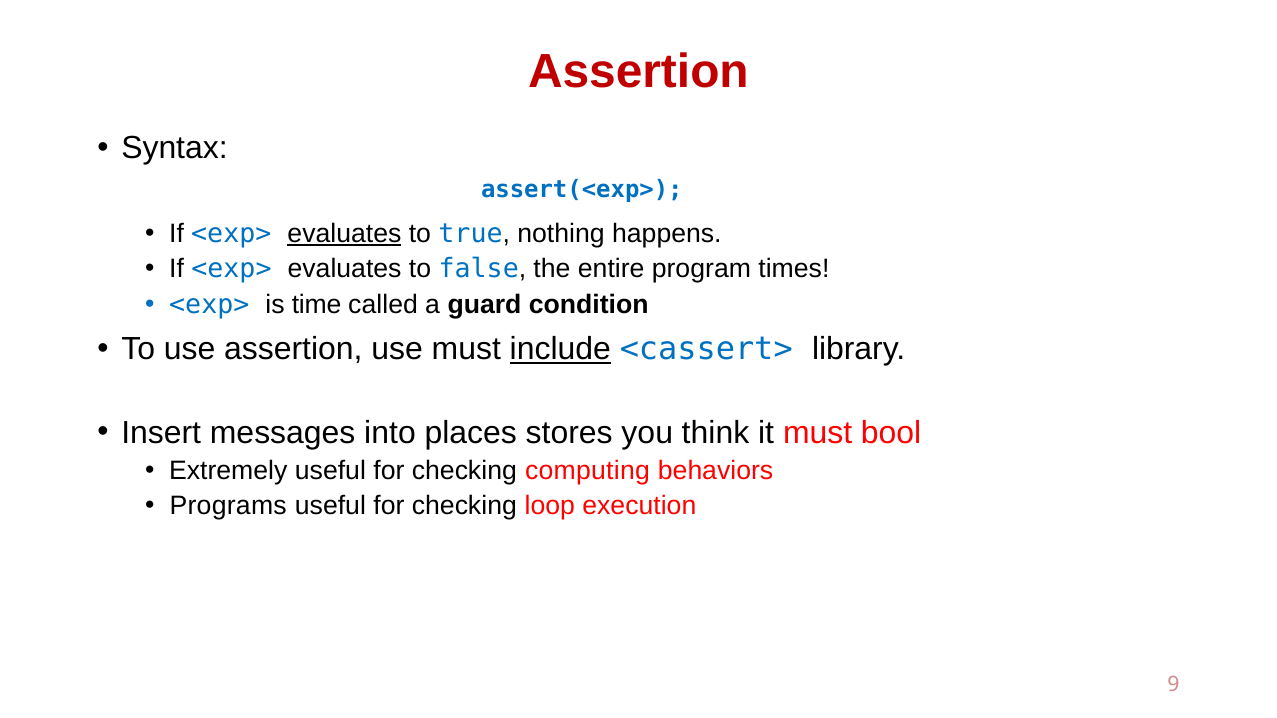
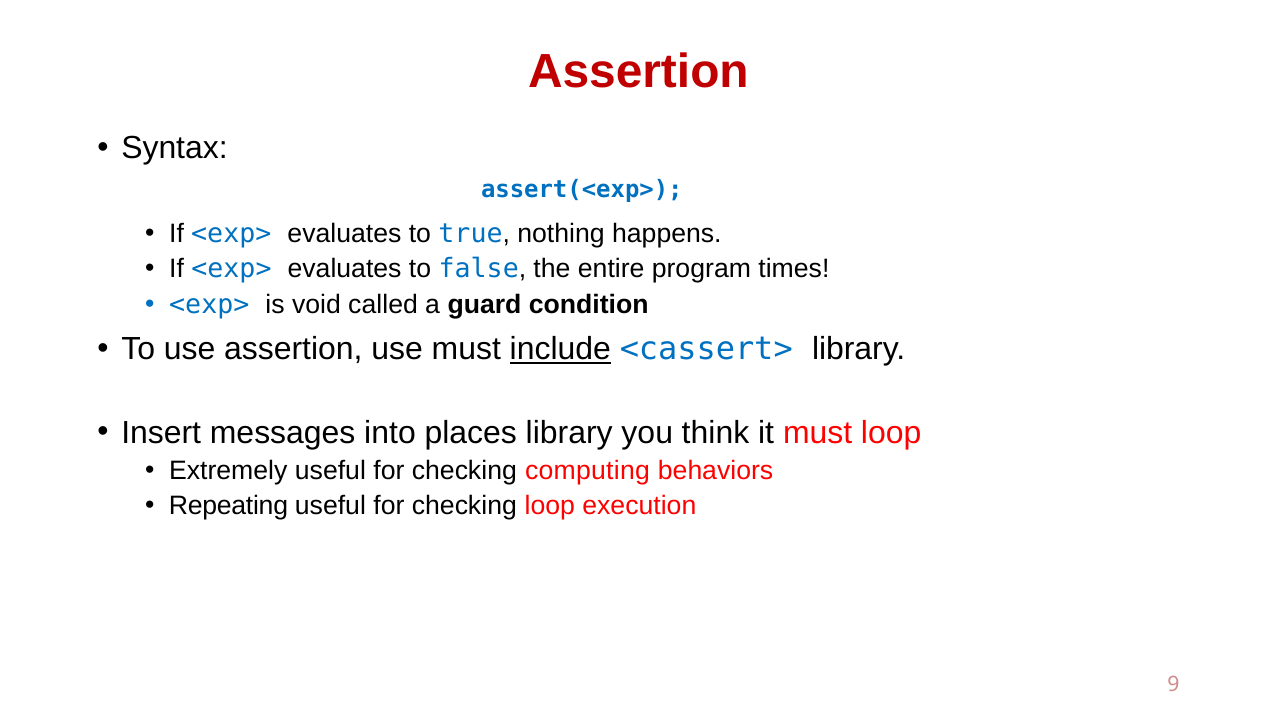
evaluates at (344, 234) underline: present -> none
time: time -> void
places stores: stores -> library
must bool: bool -> loop
Programs: Programs -> Repeating
